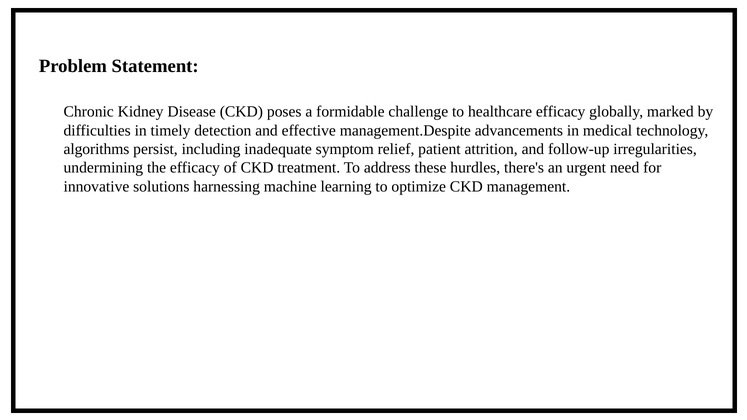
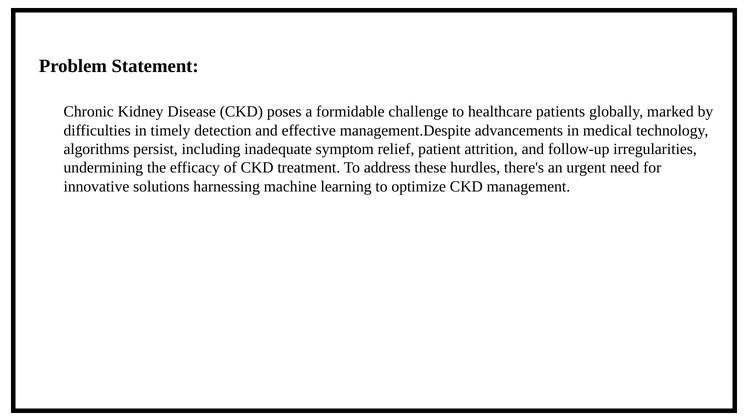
healthcare efficacy: efficacy -> patients
